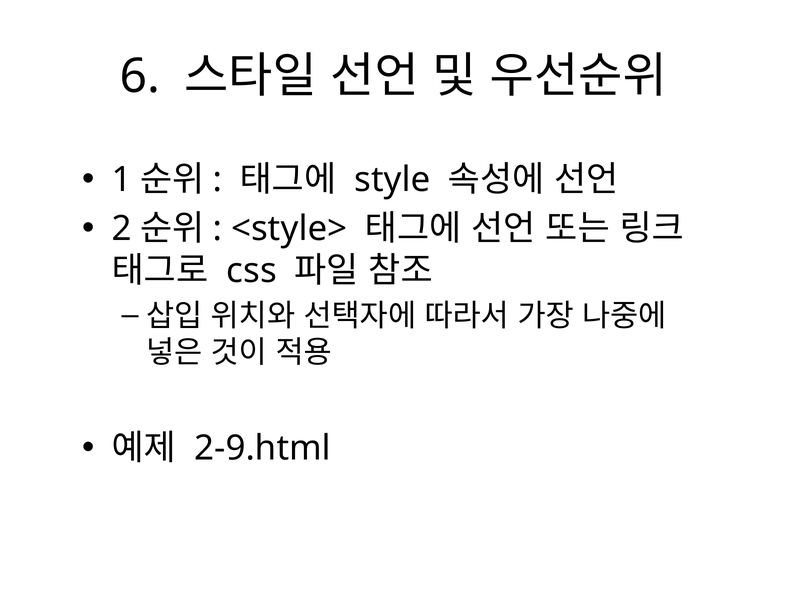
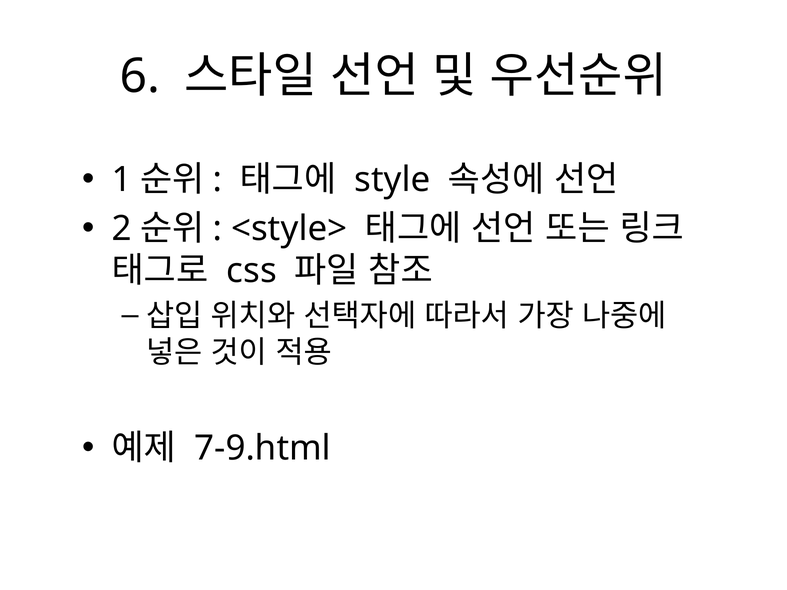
2-9.html: 2-9.html -> 7-9.html
